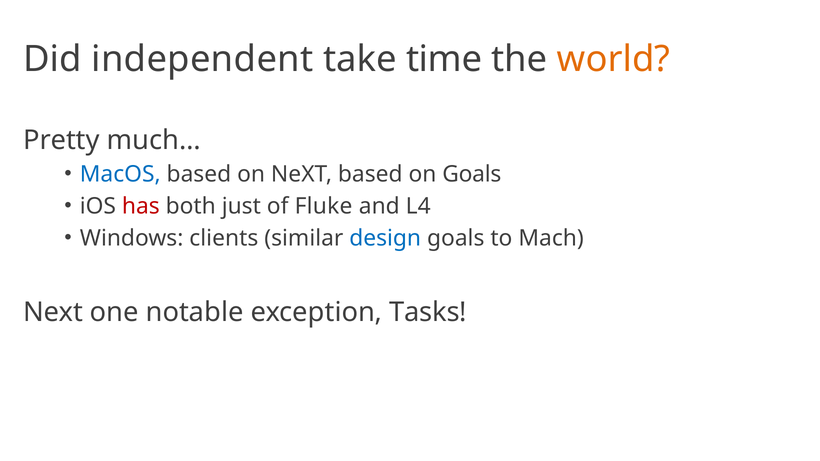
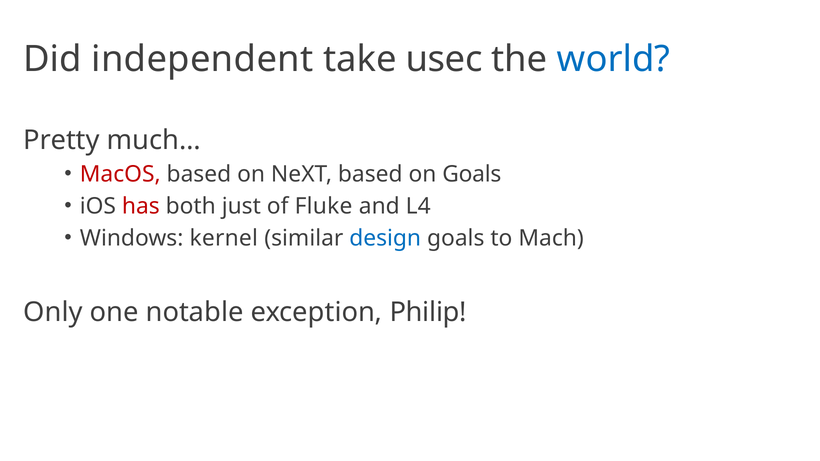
time: time -> usec
world colour: orange -> blue
MacOS colour: blue -> red
clients: clients -> kernel
Next at (53, 312): Next -> Only
Tasks: Tasks -> Philip
